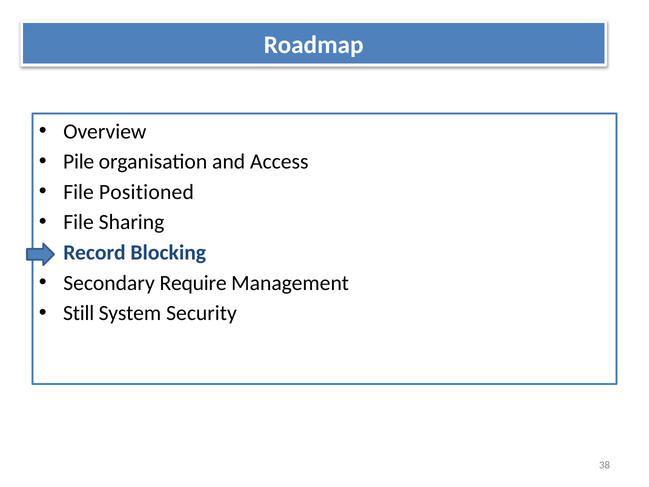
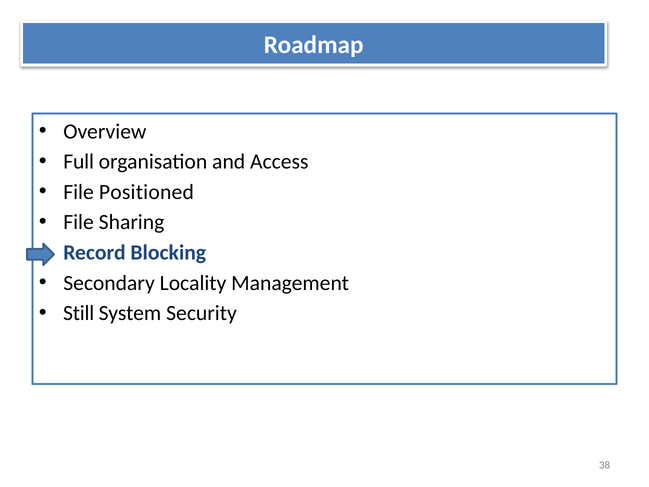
Pile: Pile -> Full
Require: Require -> Locality
